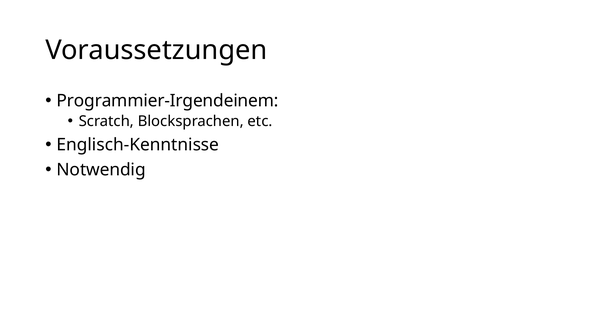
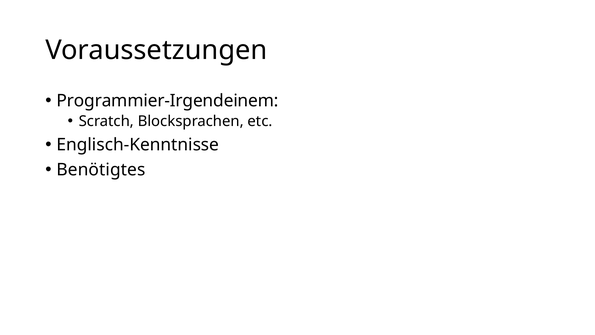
Notwendig: Notwendig -> Benötigtes
